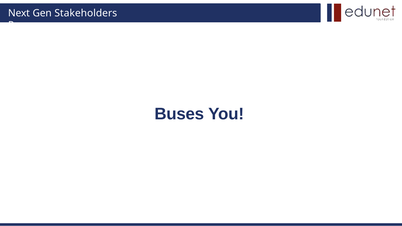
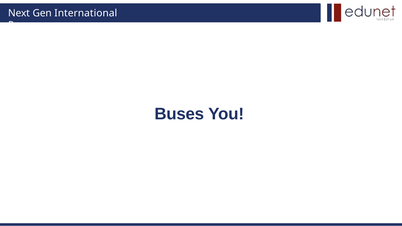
Stakeholders: Stakeholders -> International
